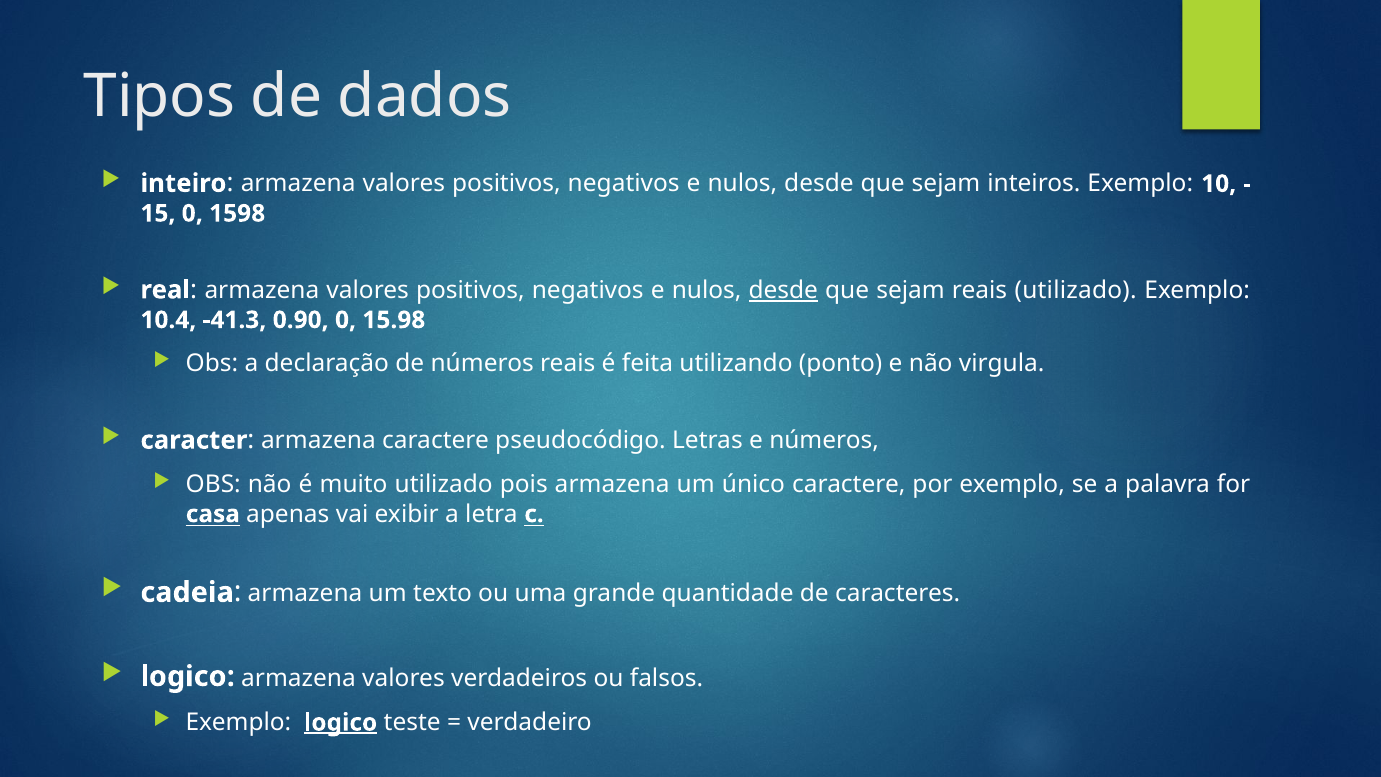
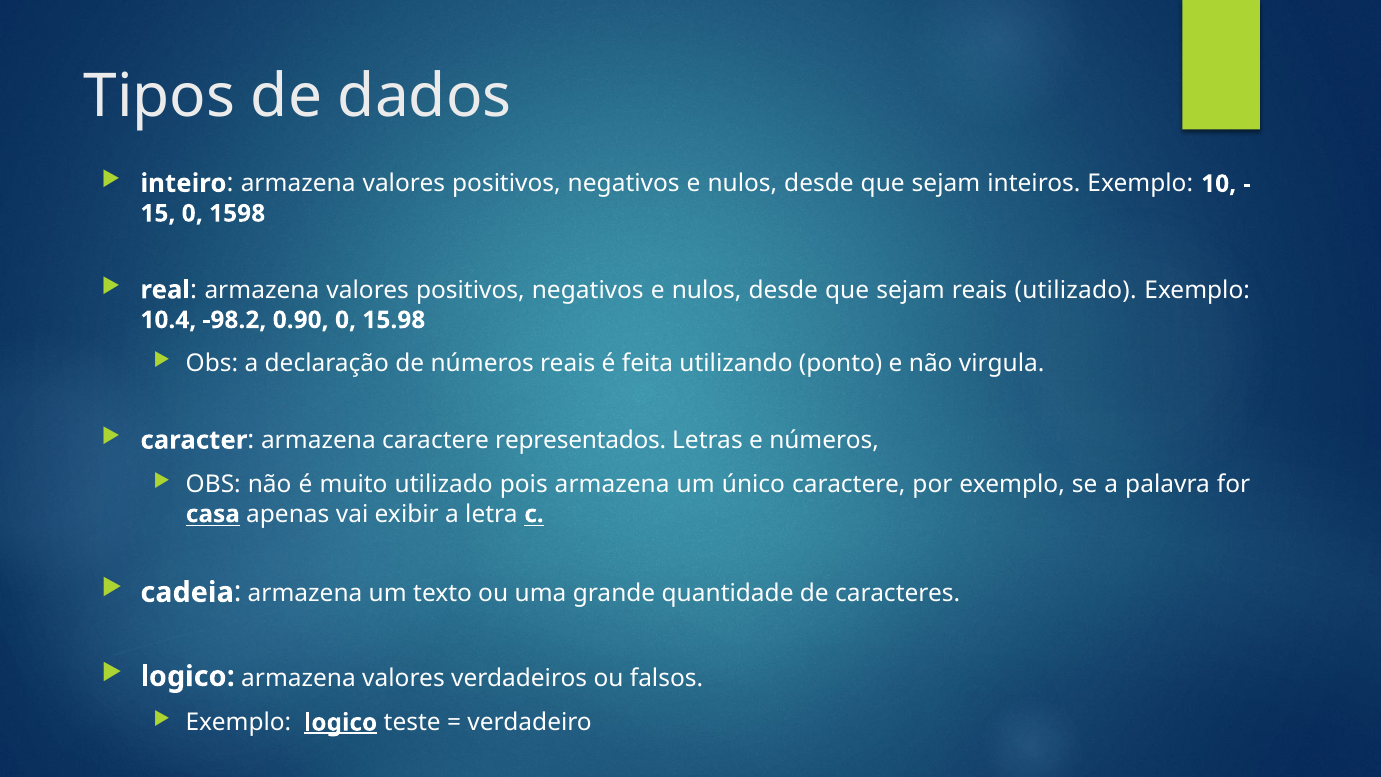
desde at (783, 290) underline: present -> none
-41.3: -41.3 -> -98.2
pseudocódigo: pseudocódigo -> representados
